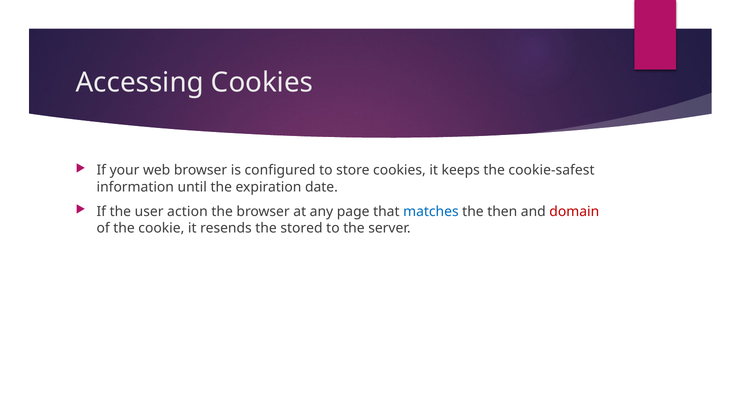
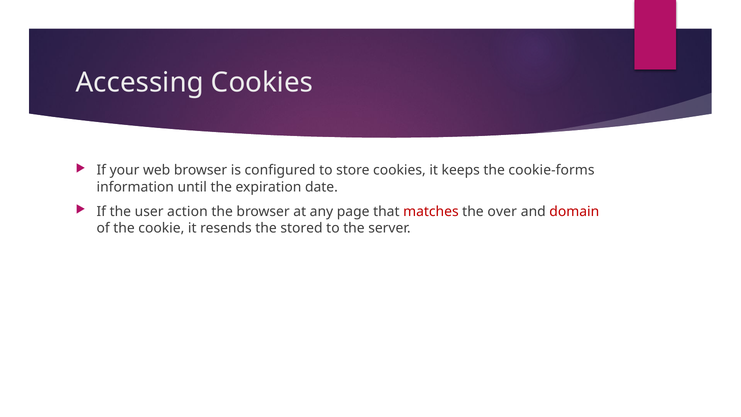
cookie-safest: cookie-safest -> cookie-forms
matches colour: blue -> red
then: then -> over
